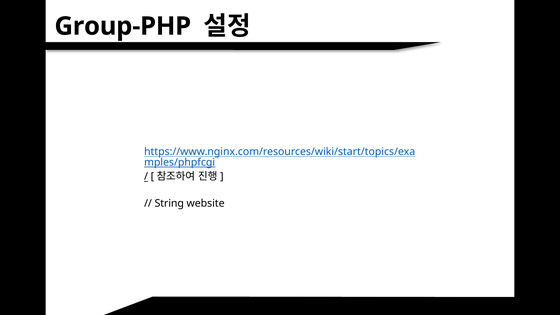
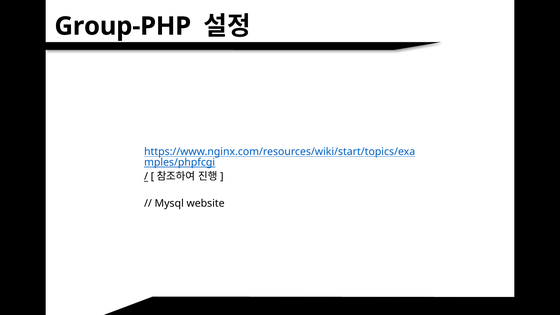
String: String -> Mysql
